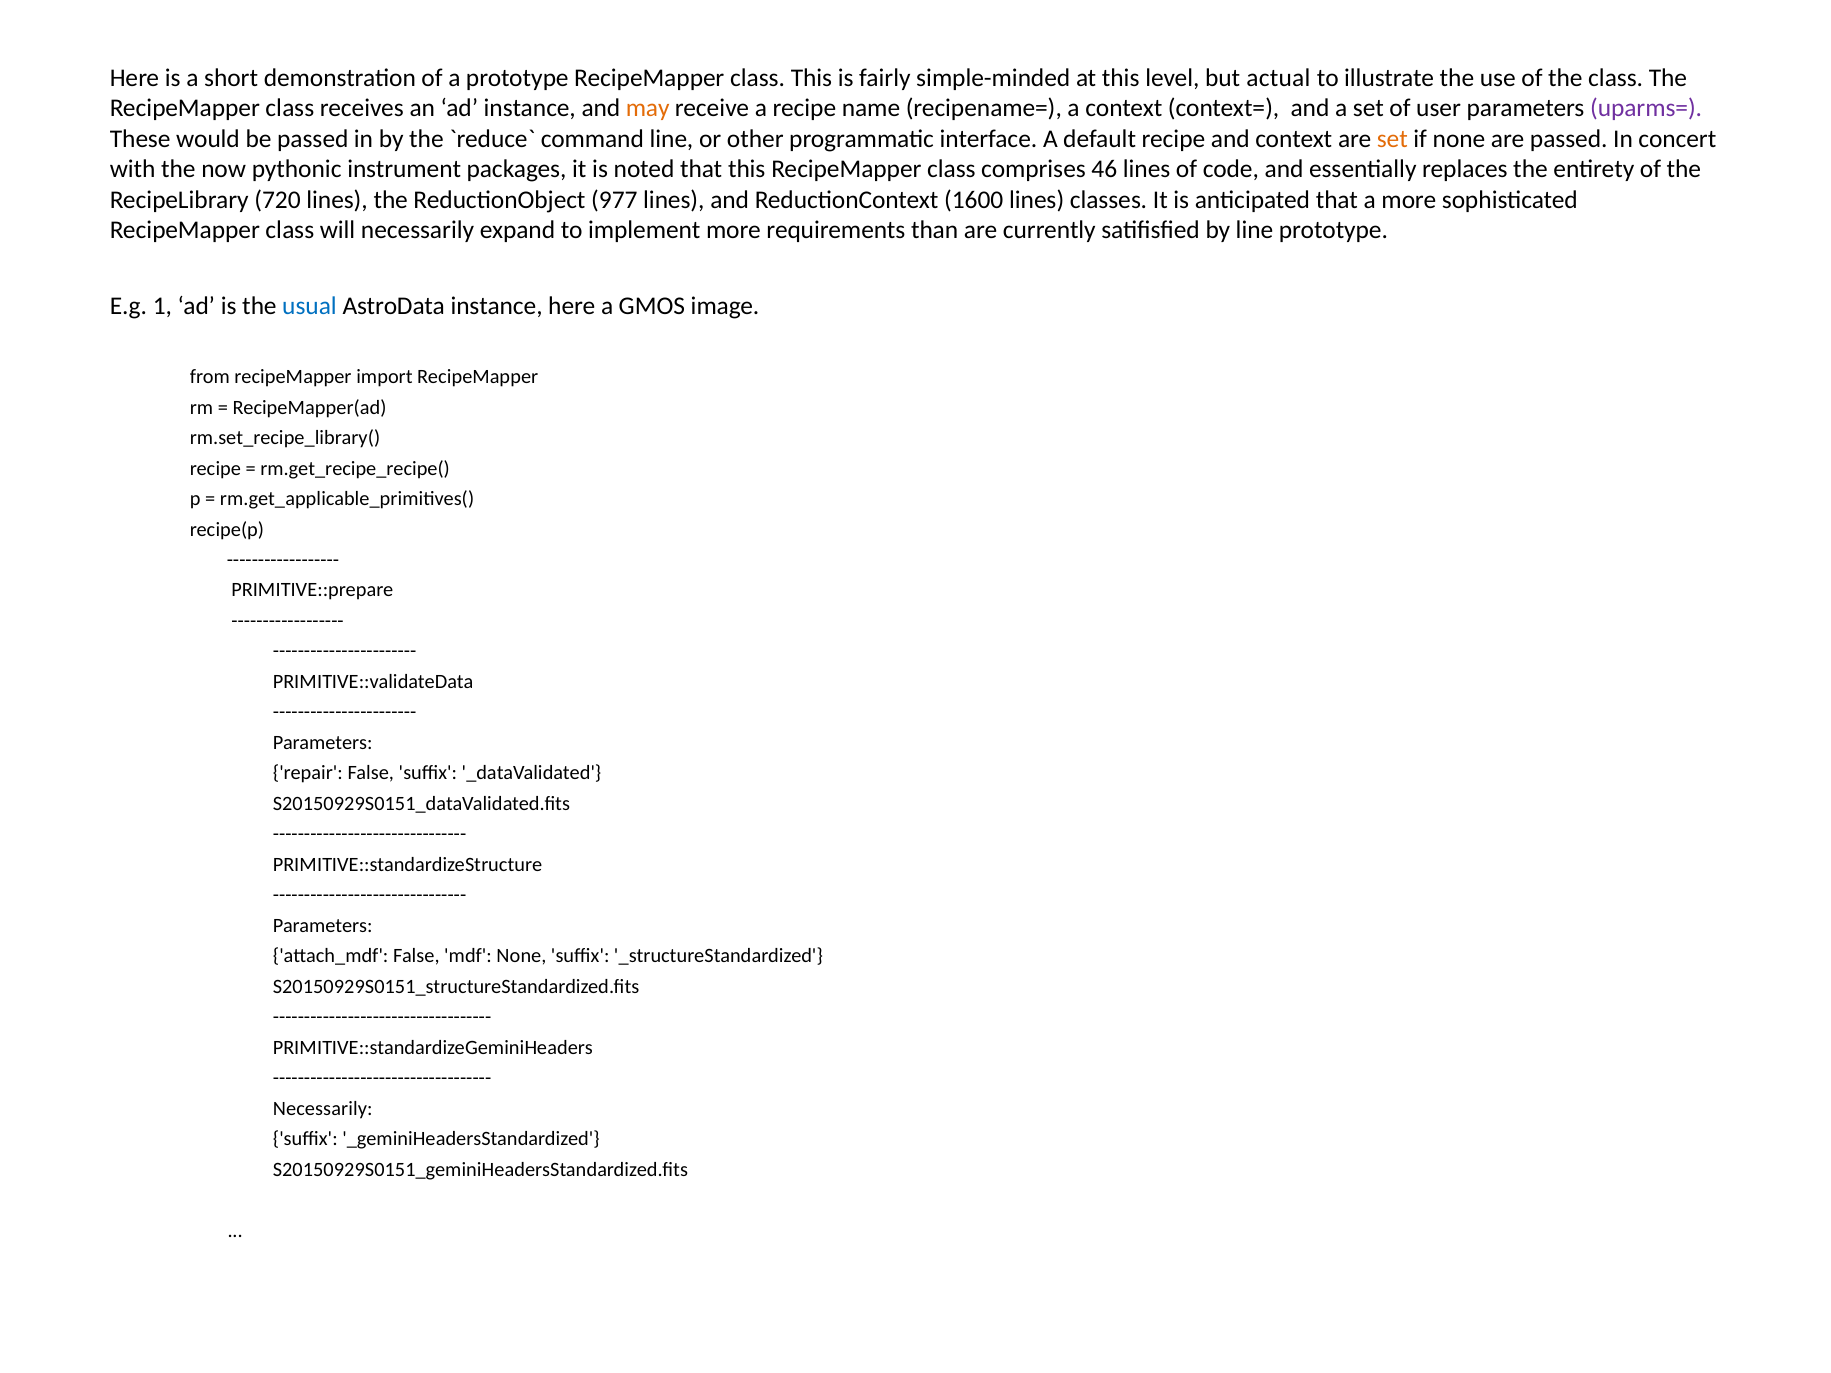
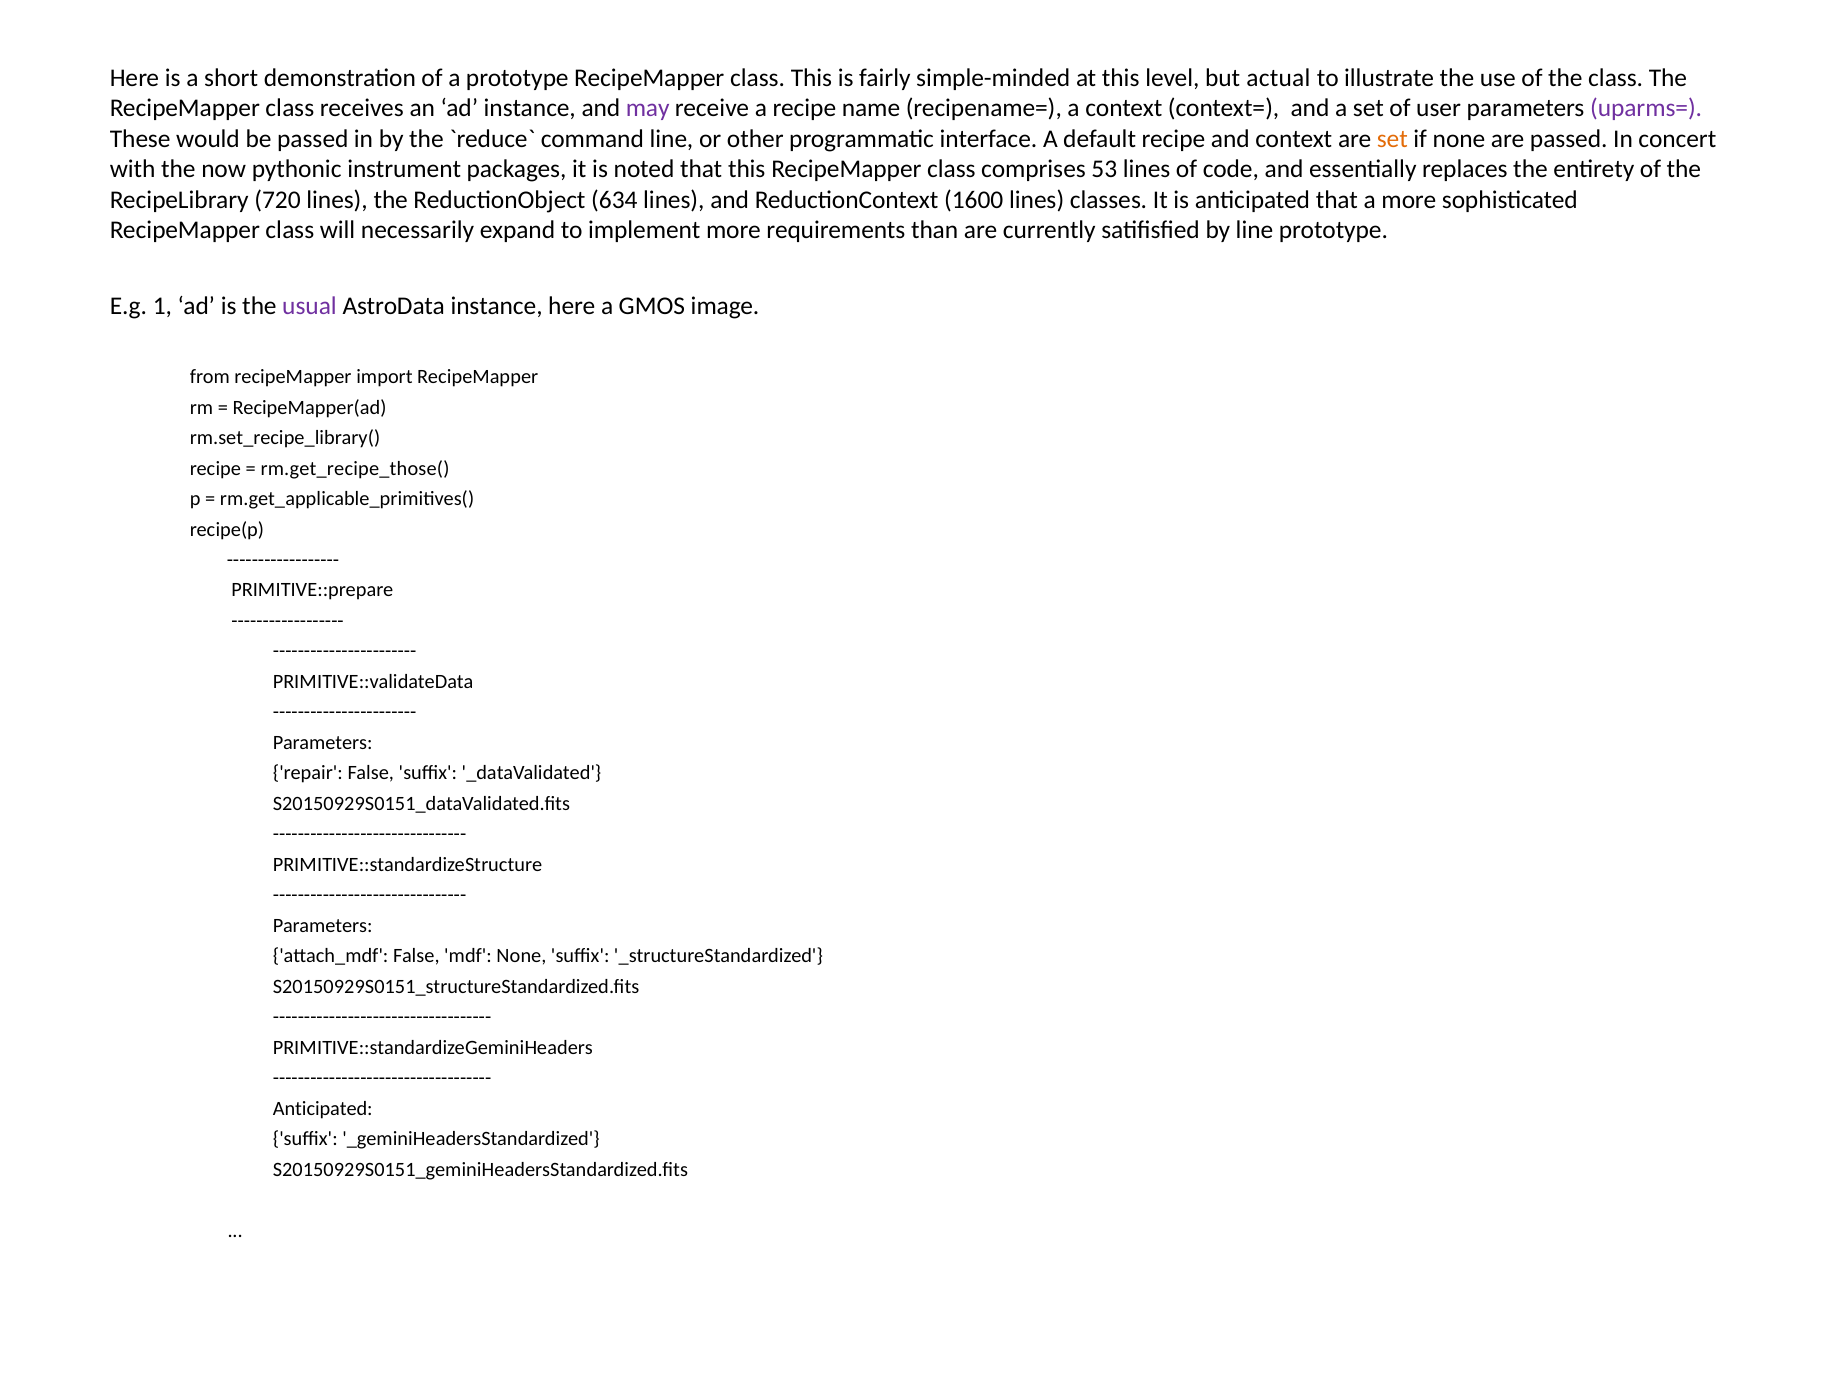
may colour: orange -> purple
46: 46 -> 53
977: 977 -> 634
usual colour: blue -> purple
rm.get_recipe_recipe(: rm.get_recipe_recipe( -> rm.get_recipe_those(
Necessarily at (323, 1109): Necessarily -> Anticipated
